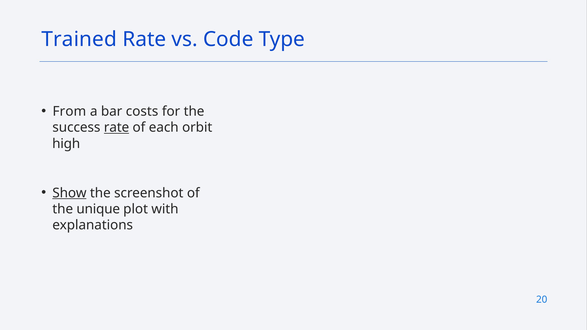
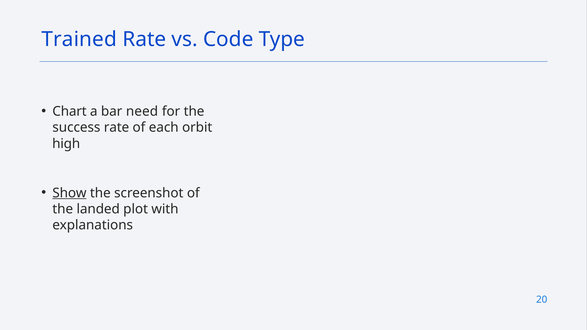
From: From -> Chart
costs: costs -> need
rate at (117, 128) underline: present -> none
unique: unique -> landed
